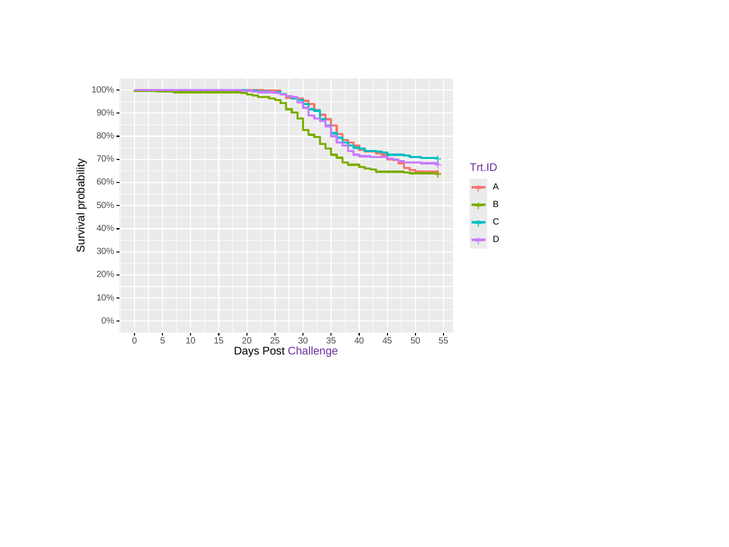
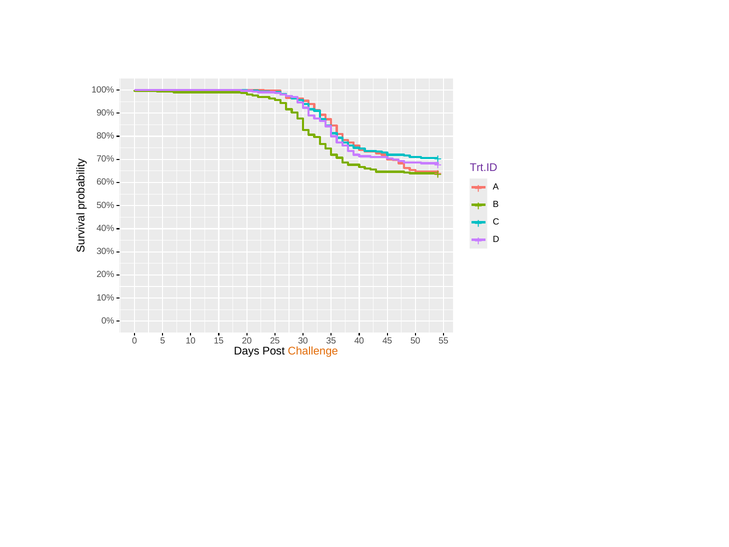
Challenge colour: purple -> orange
